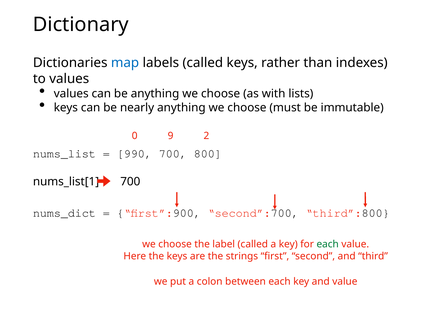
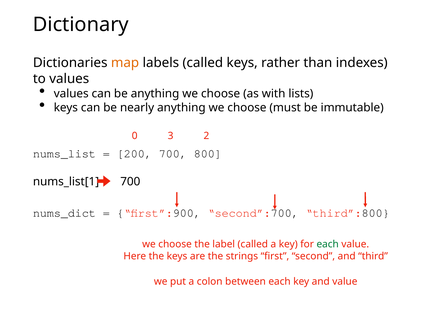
map colour: blue -> orange
9: 9 -> 3
990: 990 -> 200
